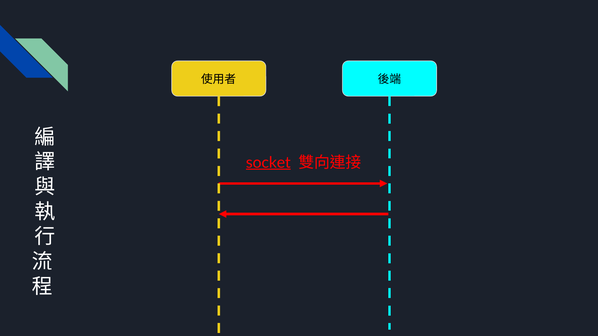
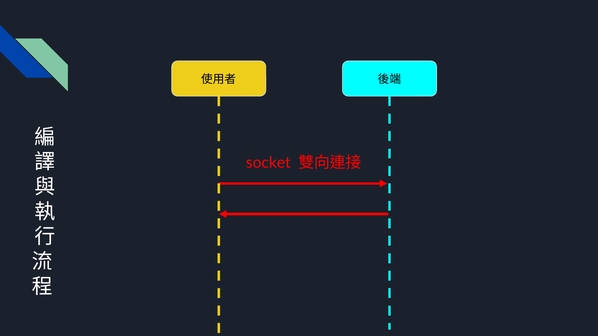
socket underline: present -> none
